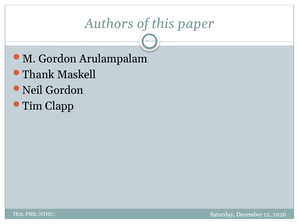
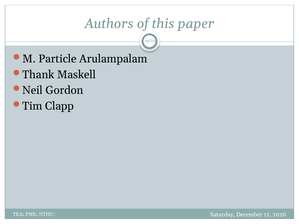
M Gordon: Gordon -> Particle
